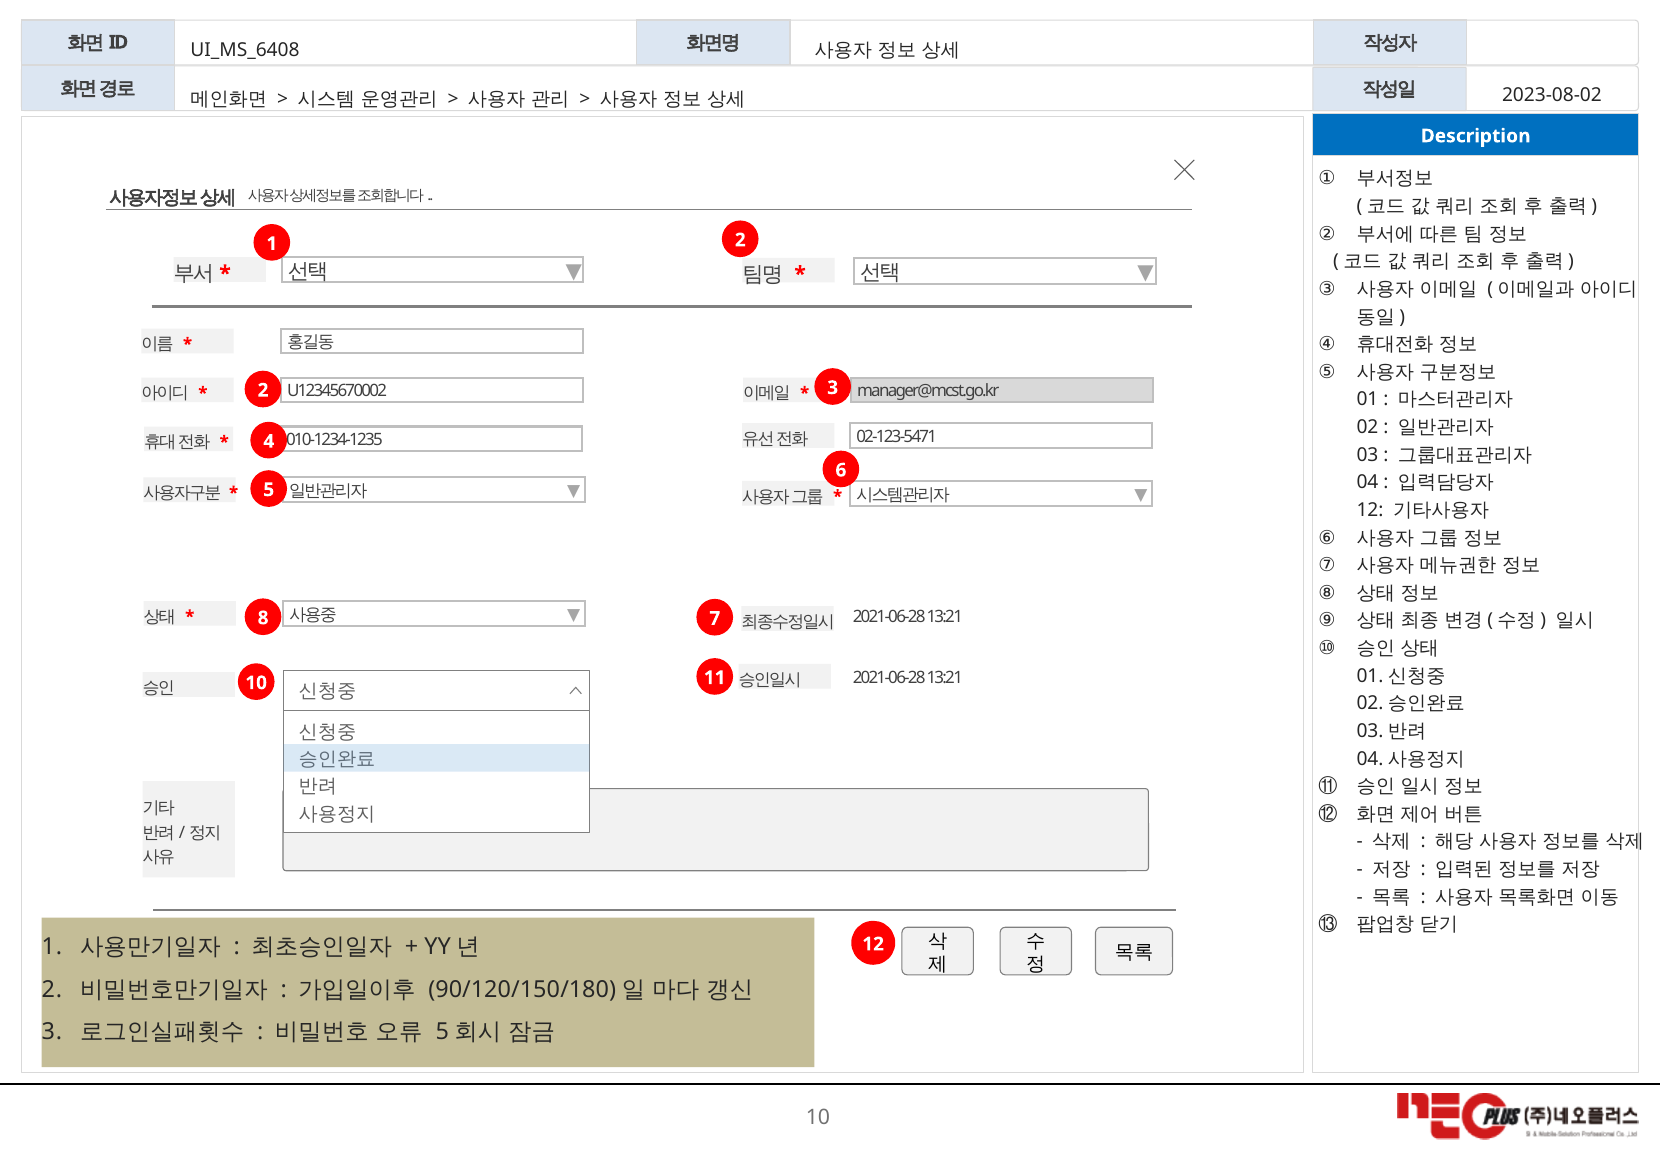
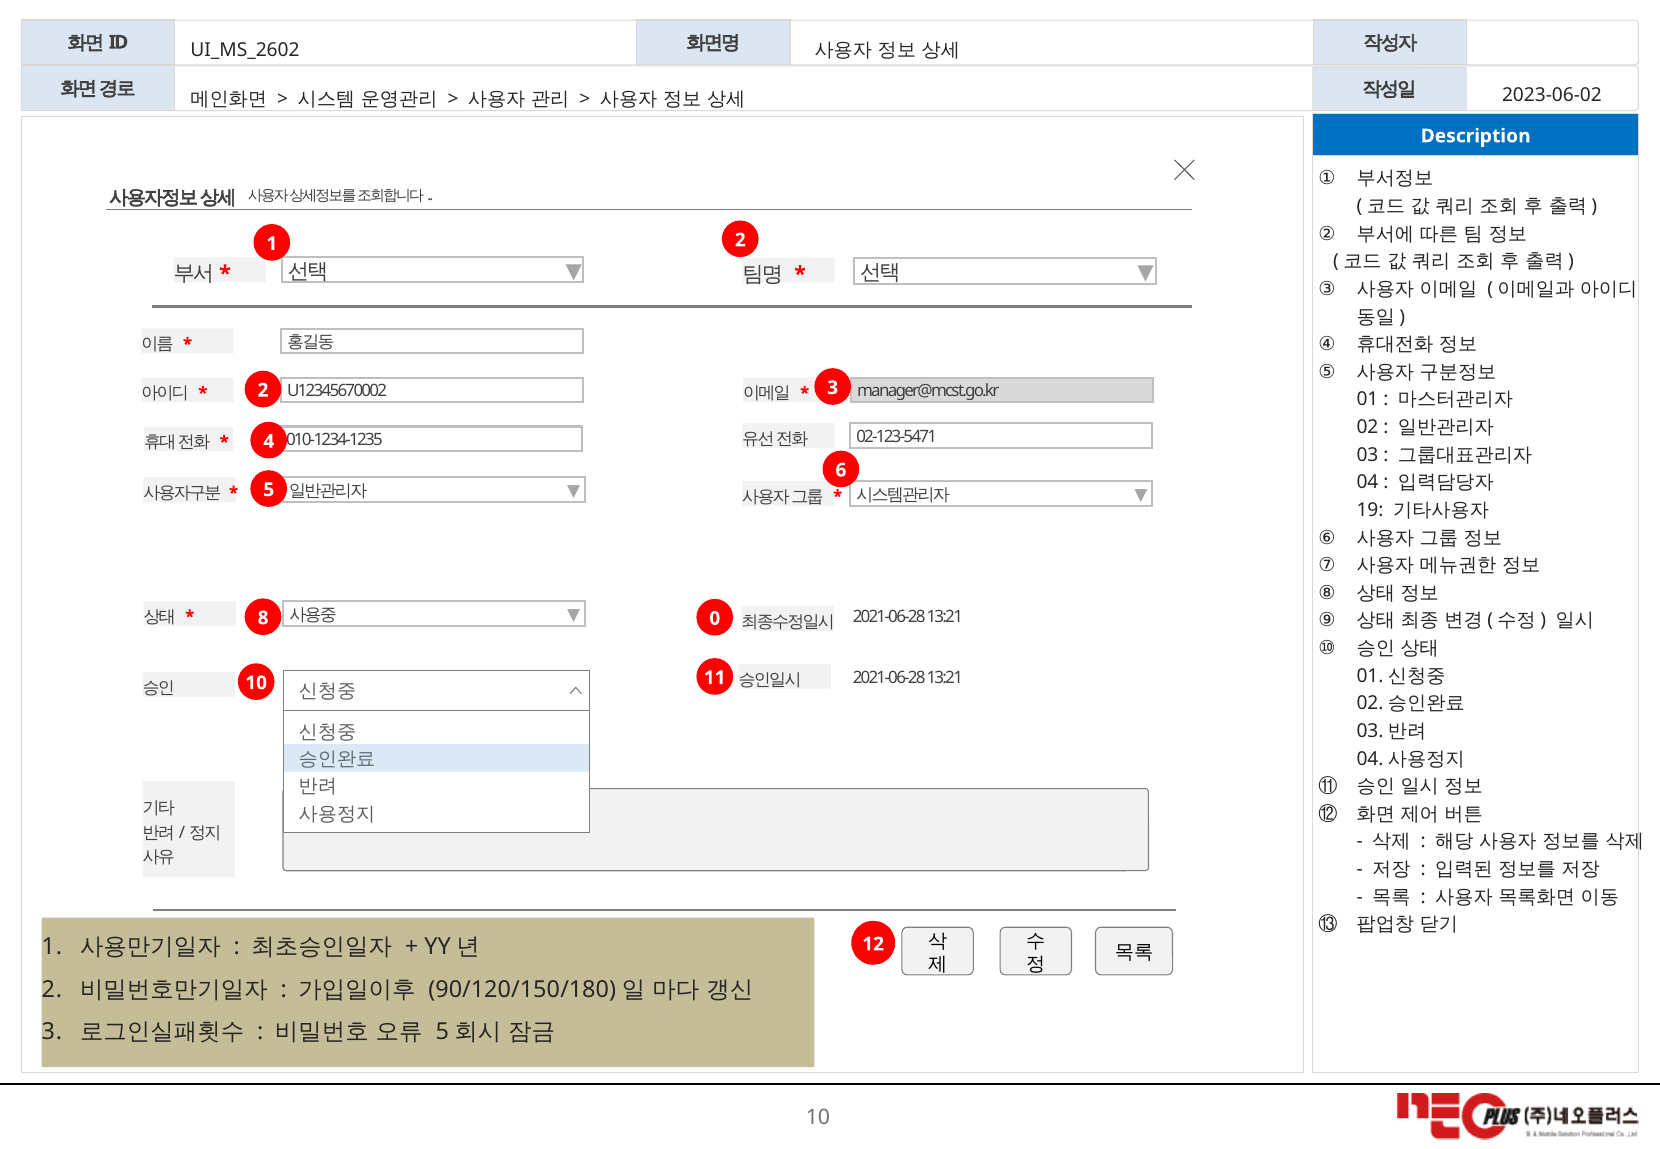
UI_MS_6408: UI_MS_6408 -> UI_MS_2602
2023-08-02: 2023-08-02 -> 2023-06-02
12 at (1370, 510): 12 -> 19
7: 7 -> 0
